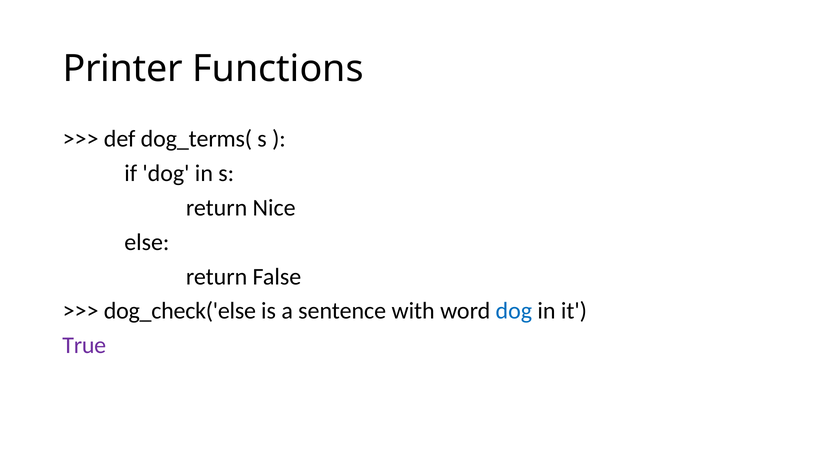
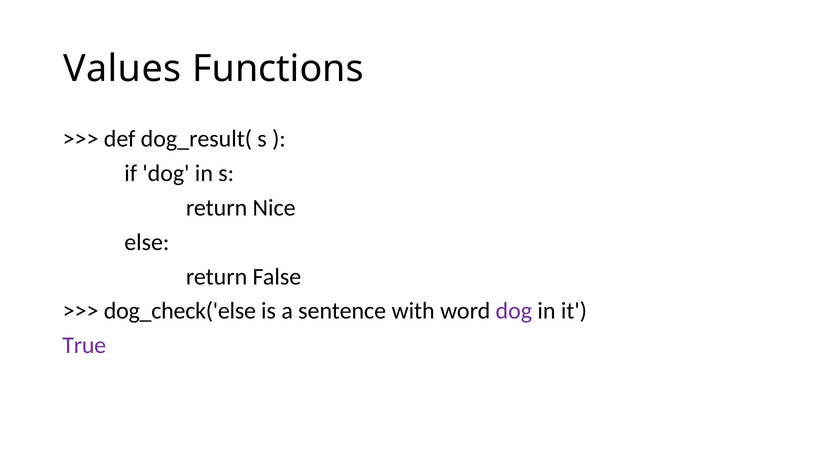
Printer: Printer -> Values
dog_terms(: dog_terms( -> dog_result(
dog at (514, 311) colour: blue -> purple
